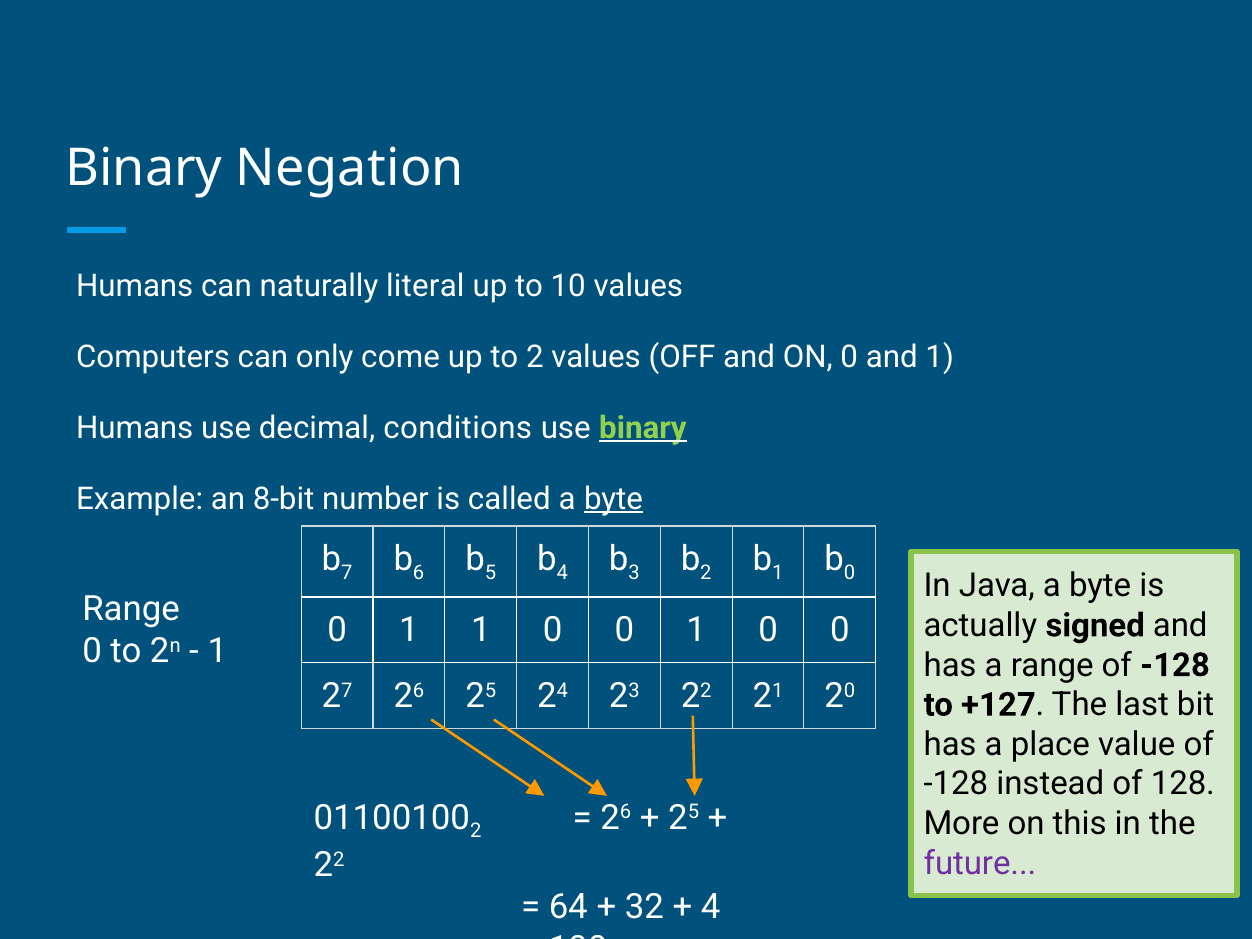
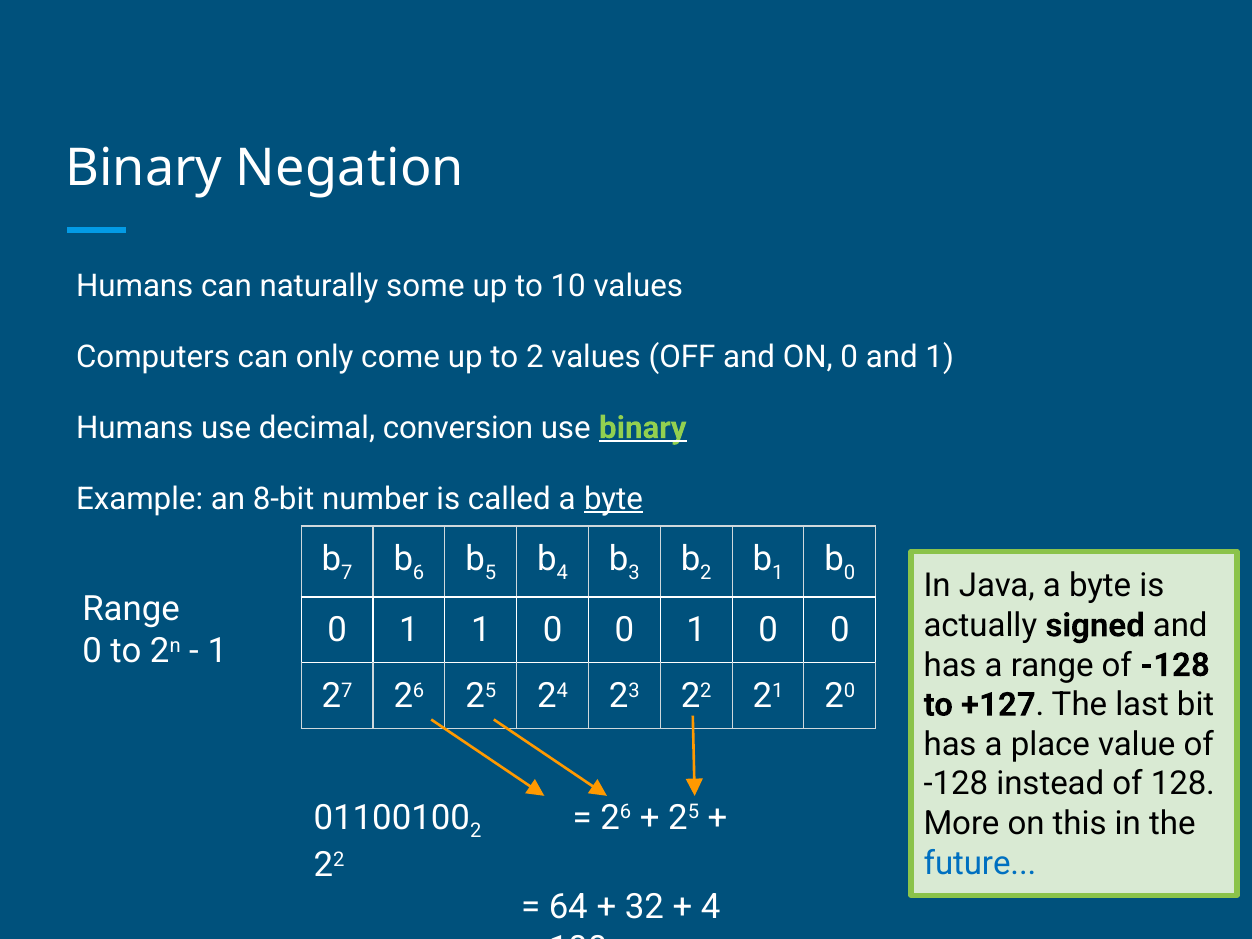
literal: literal -> some
conditions: conditions -> conversion
future colour: purple -> blue
